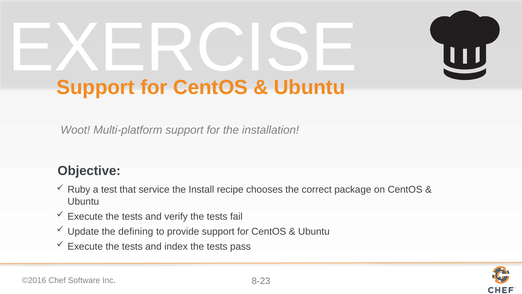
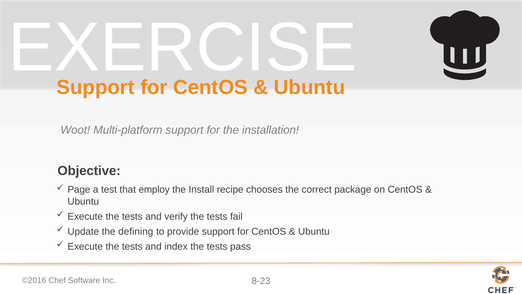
Ruby: Ruby -> Page
service: service -> employ
